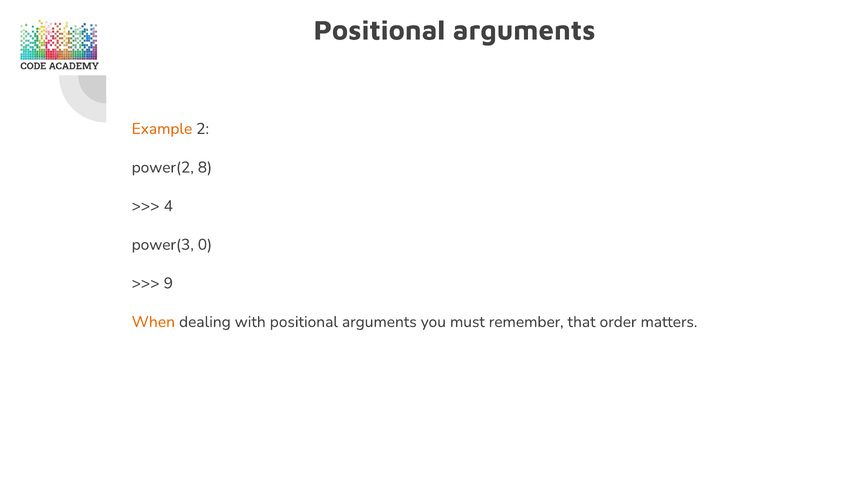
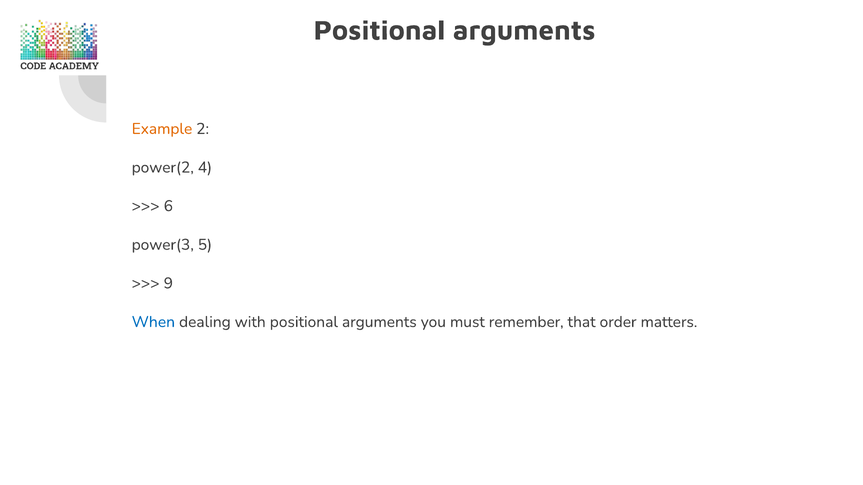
8: 8 -> 4
4: 4 -> 6
0: 0 -> 5
When colour: orange -> blue
